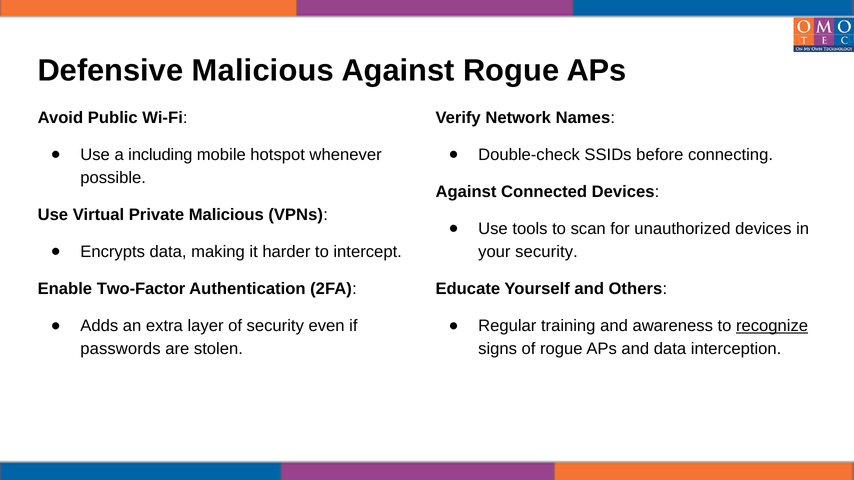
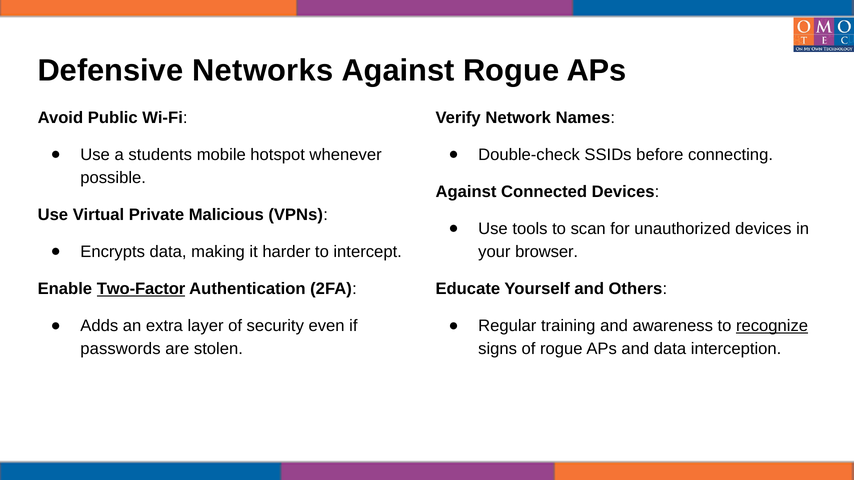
Defensive Malicious: Malicious -> Networks
including: including -> students
your security: security -> browser
Two-Factor underline: none -> present
